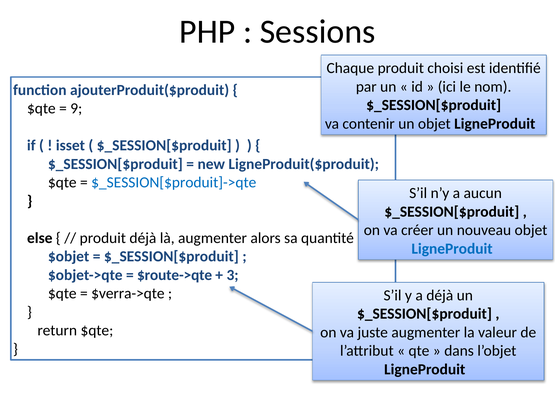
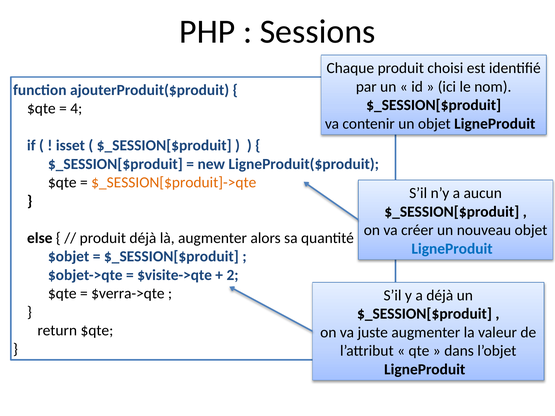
9: 9 -> 4
$_SESSION[$produit]->qte colour: blue -> orange
$route->qte: $route->qte -> $visite->qte
3: 3 -> 2
